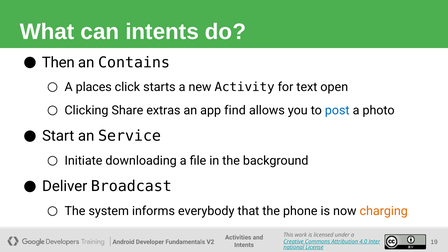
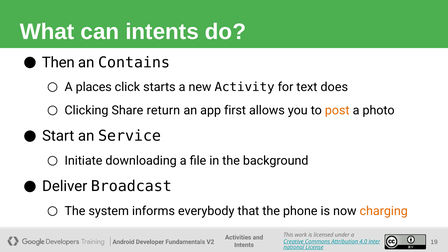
open: open -> does
extras: extras -> return
find: find -> first
post colour: blue -> orange
